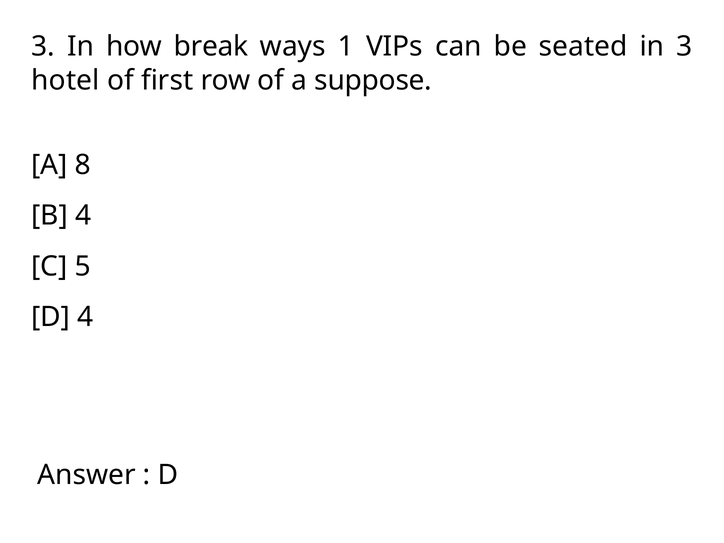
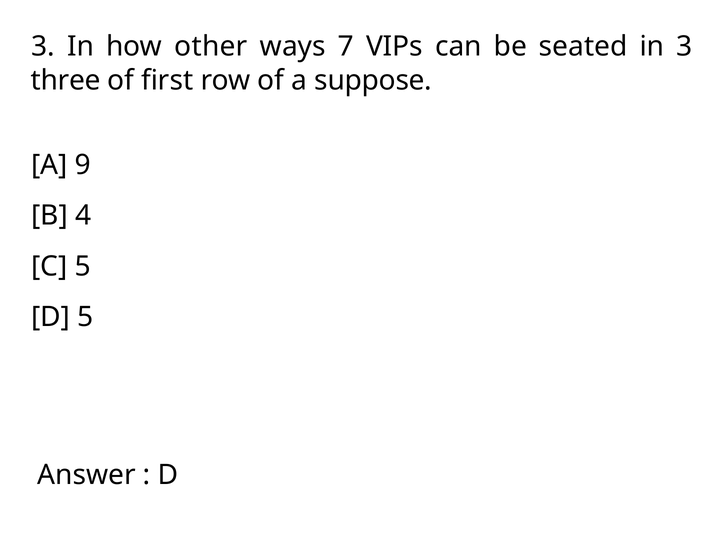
break: break -> other
1: 1 -> 7
hotel: hotel -> three
8: 8 -> 9
D 4: 4 -> 5
